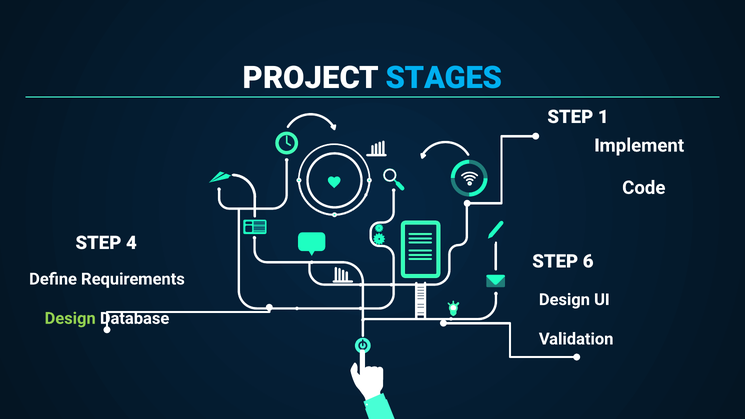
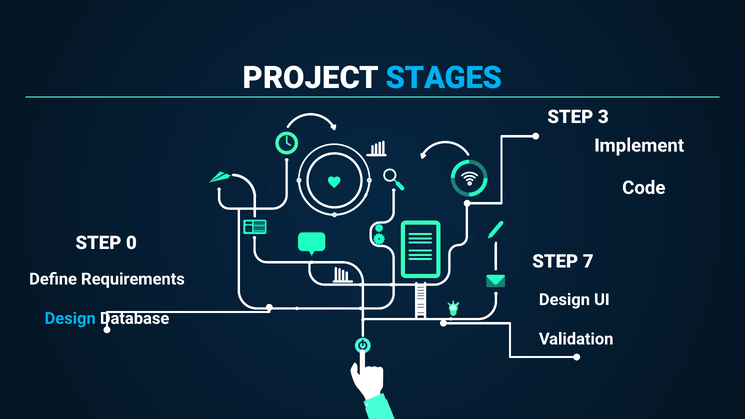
1: 1 -> 3
4: 4 -> 0
6: 6 -> 7
Design at (70, 318) colour: light green -> light blue
